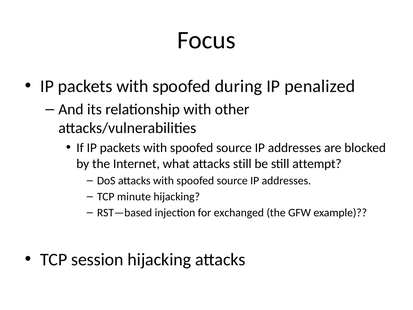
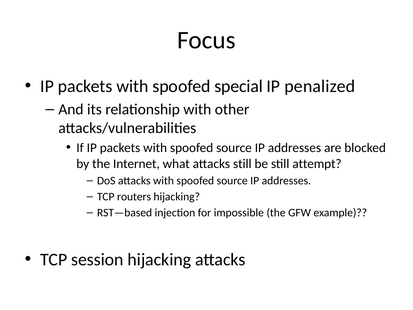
during: during -> special
minute: minute -> routers
exchanged: exchanged -> impossible
